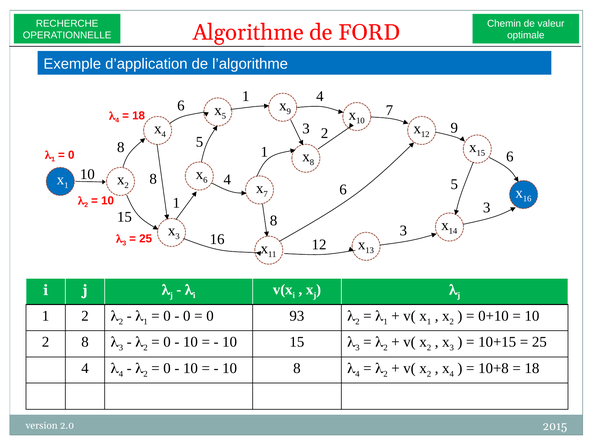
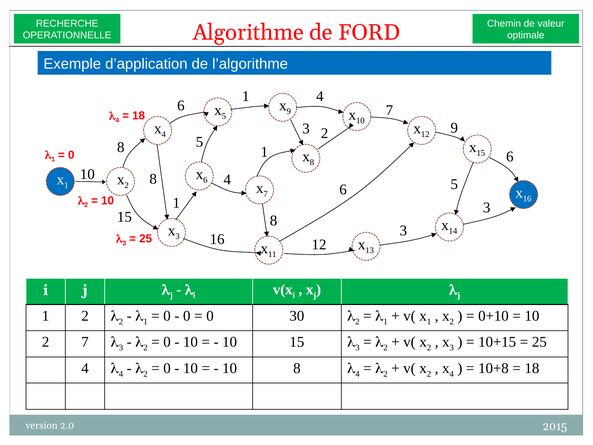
93: 93 -> 30
8 at (85, 342): 8 -> 7
